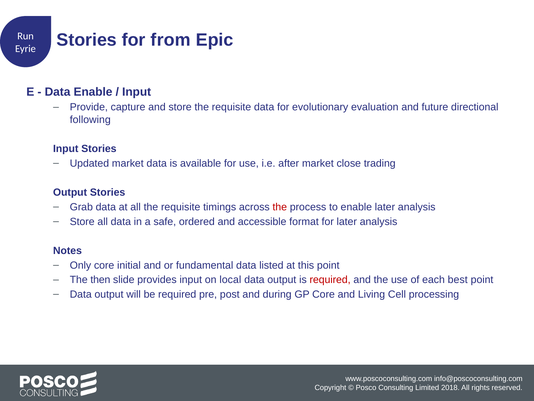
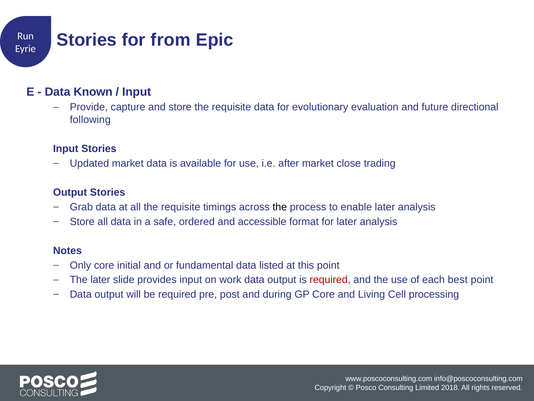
Data Enable: Enable -> Known
the at (280, 207) colour: red -> black
The then: then -> later
local: local -> work
